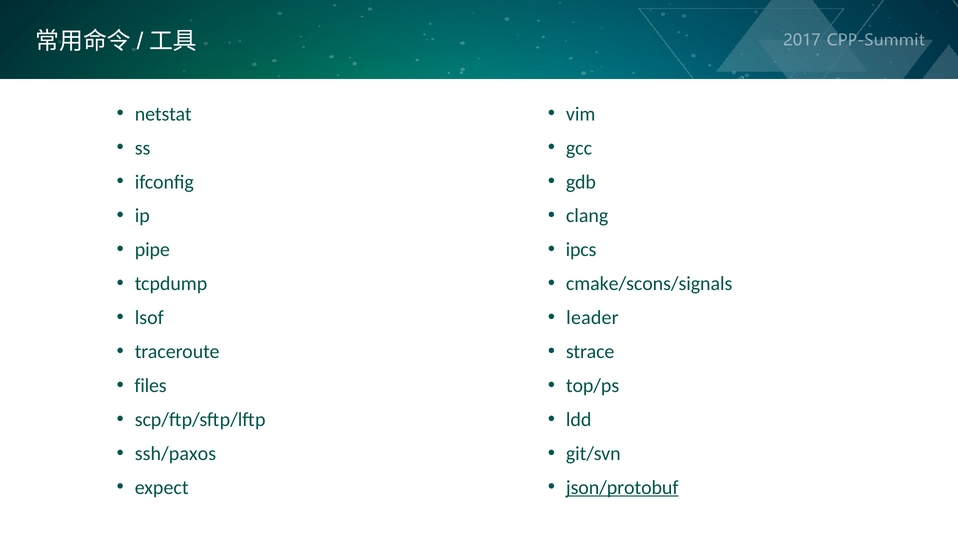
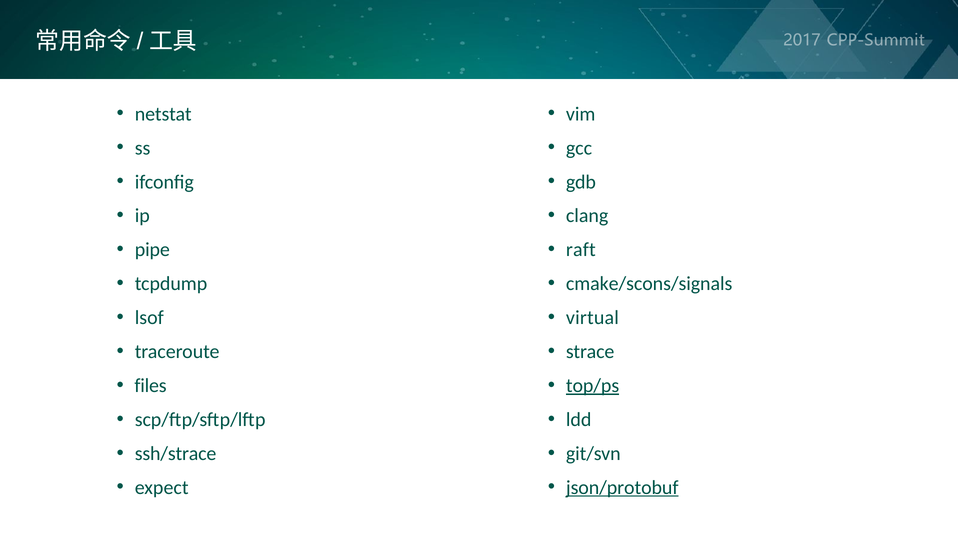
ipcs: ipcs -> raft
leader: leader -> virtual
top/ps underline: none -> present
ssh/paxos: ssh/paxos -> ssh/strace
